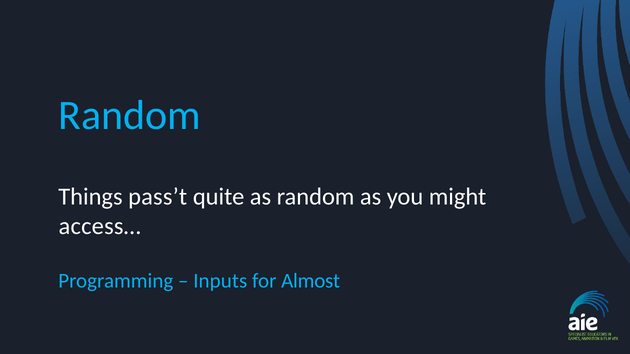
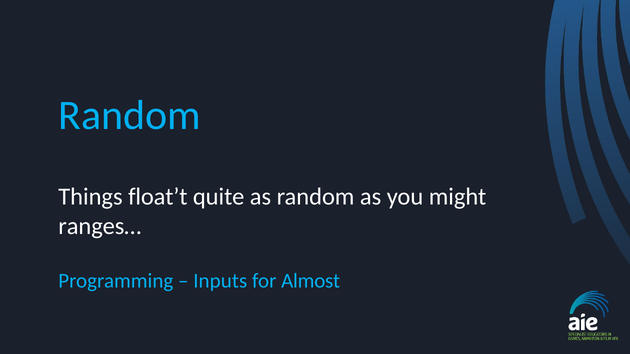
pass’t: pass’t -> float’t
access…: access… -> ranges…
